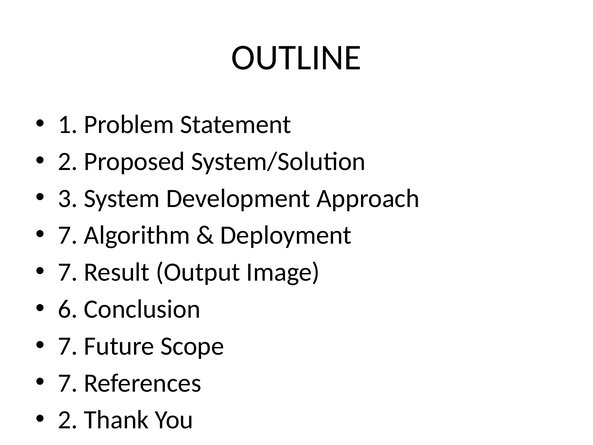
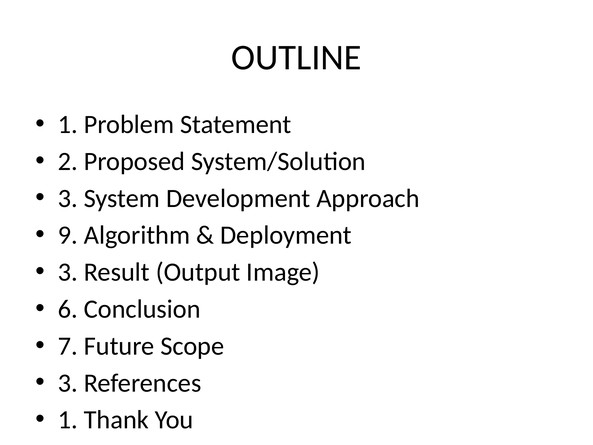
7 at (68, 235): 7 -> 9
7 at (68, 272): 7 -> 3
7 at (68, 383): 7 -> 3
2 at (68, 420): 2 -> 1
